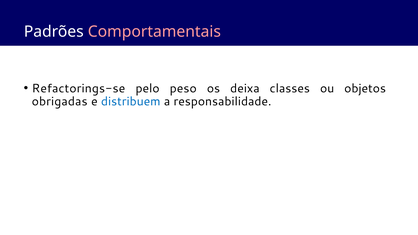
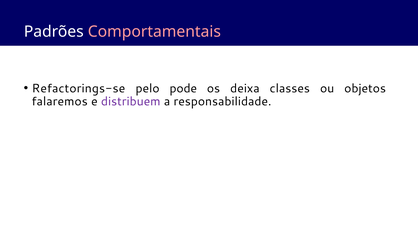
peso: peso -> pode
obrigadas: obrigadas -> falaremos
distribuem colour: blue -> purple
